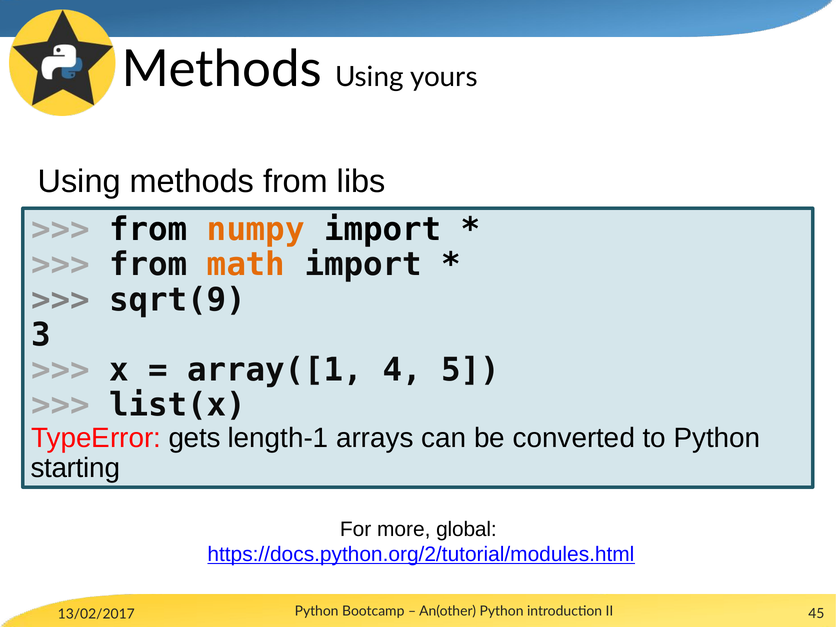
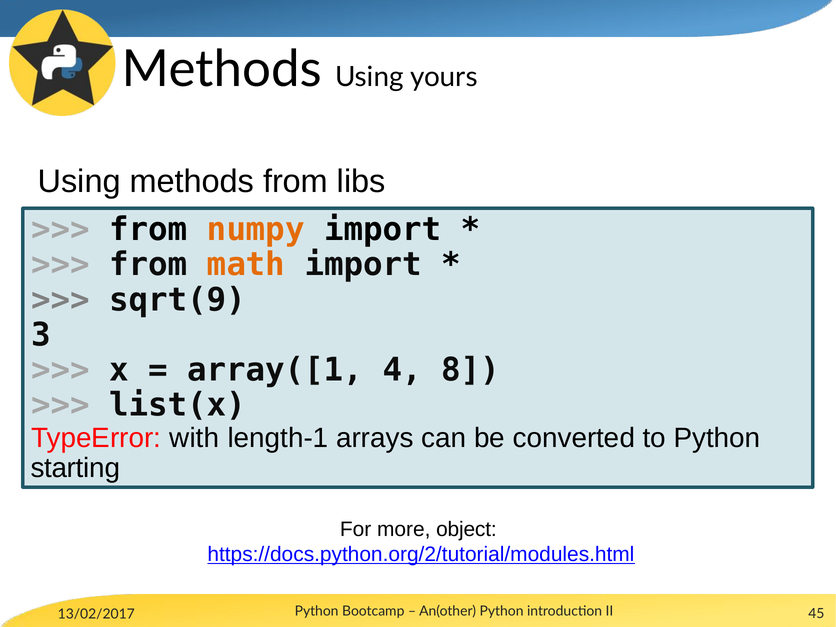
5: 5 -> 8
gets: gets -> with
global: global -> object
